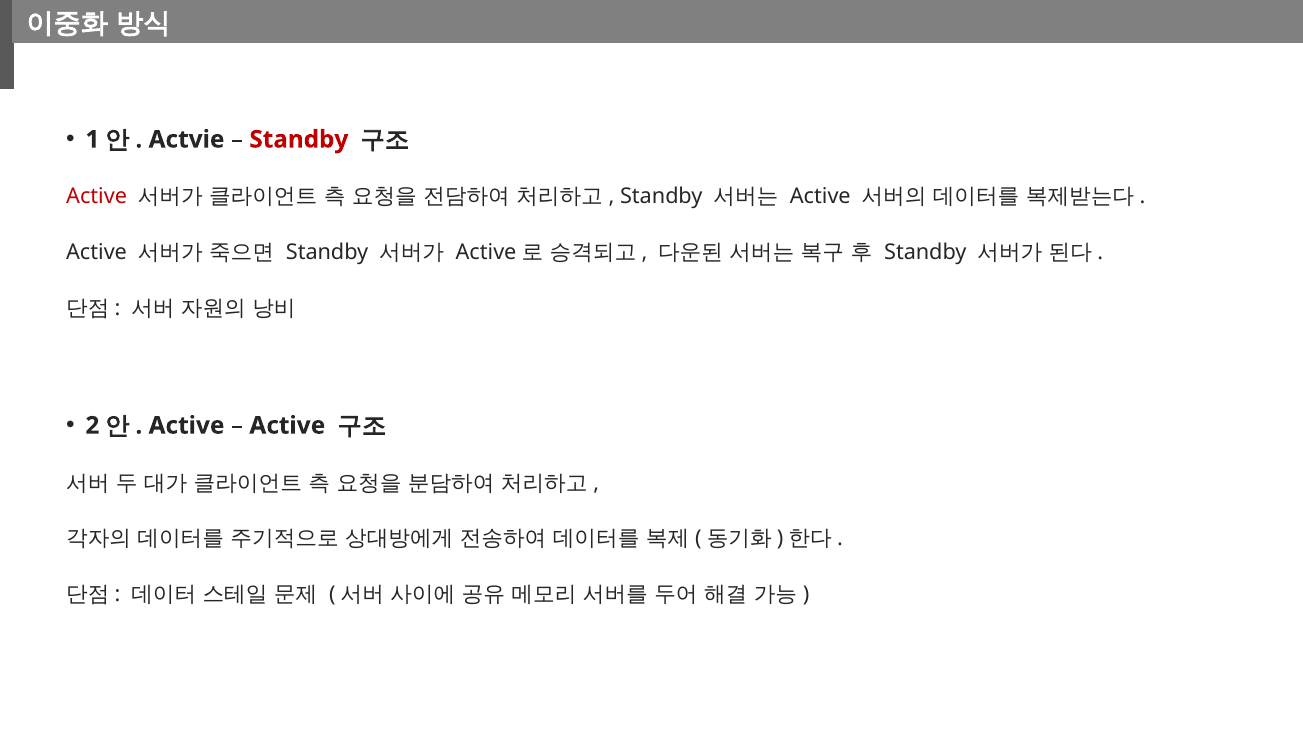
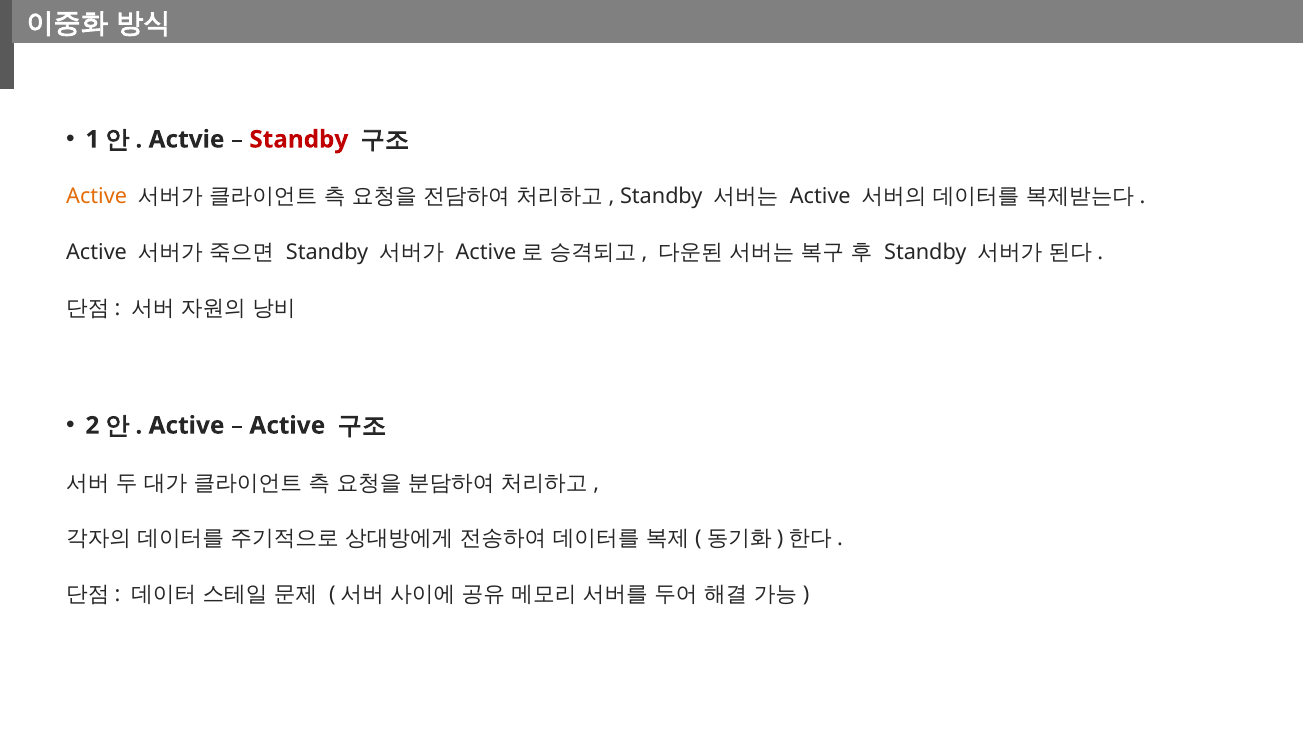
Active at (97, 197) colour: red -> orange
